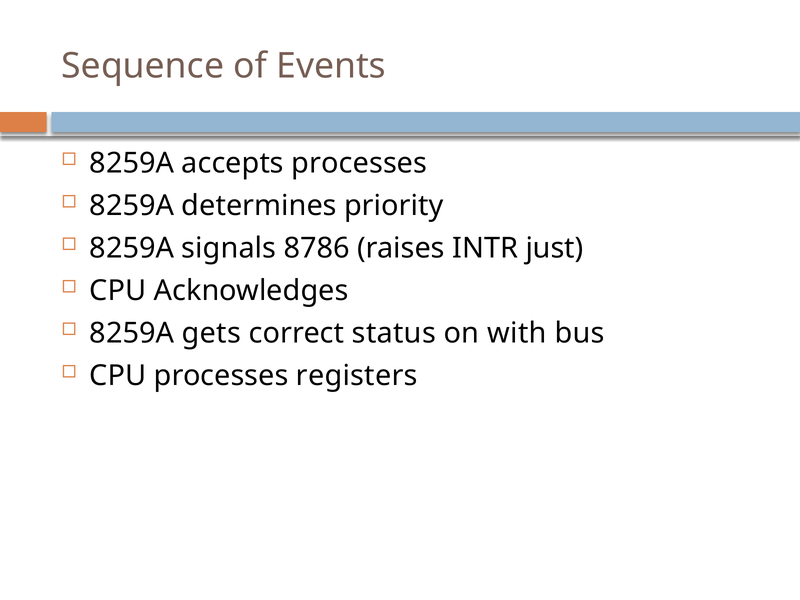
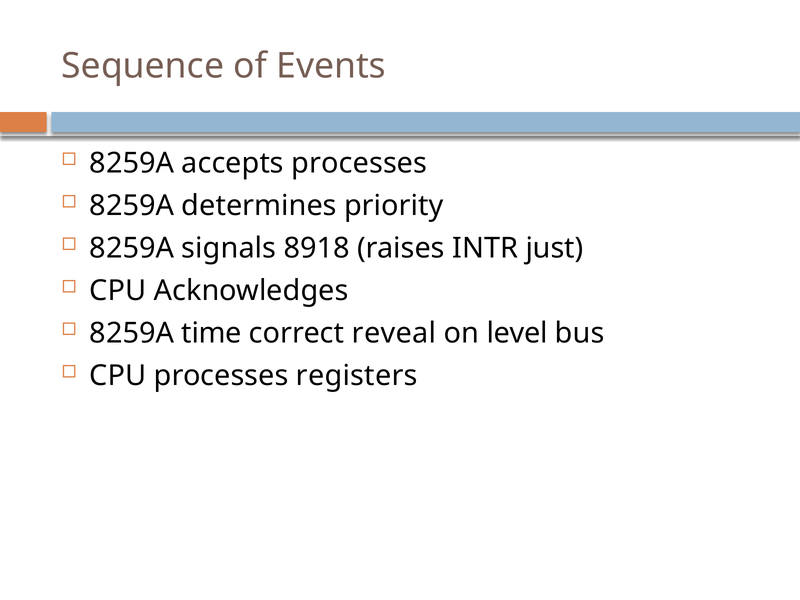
8786: 8786 -> 8918
gets: gets -> time
status: status -> reveal
with: with -> level
